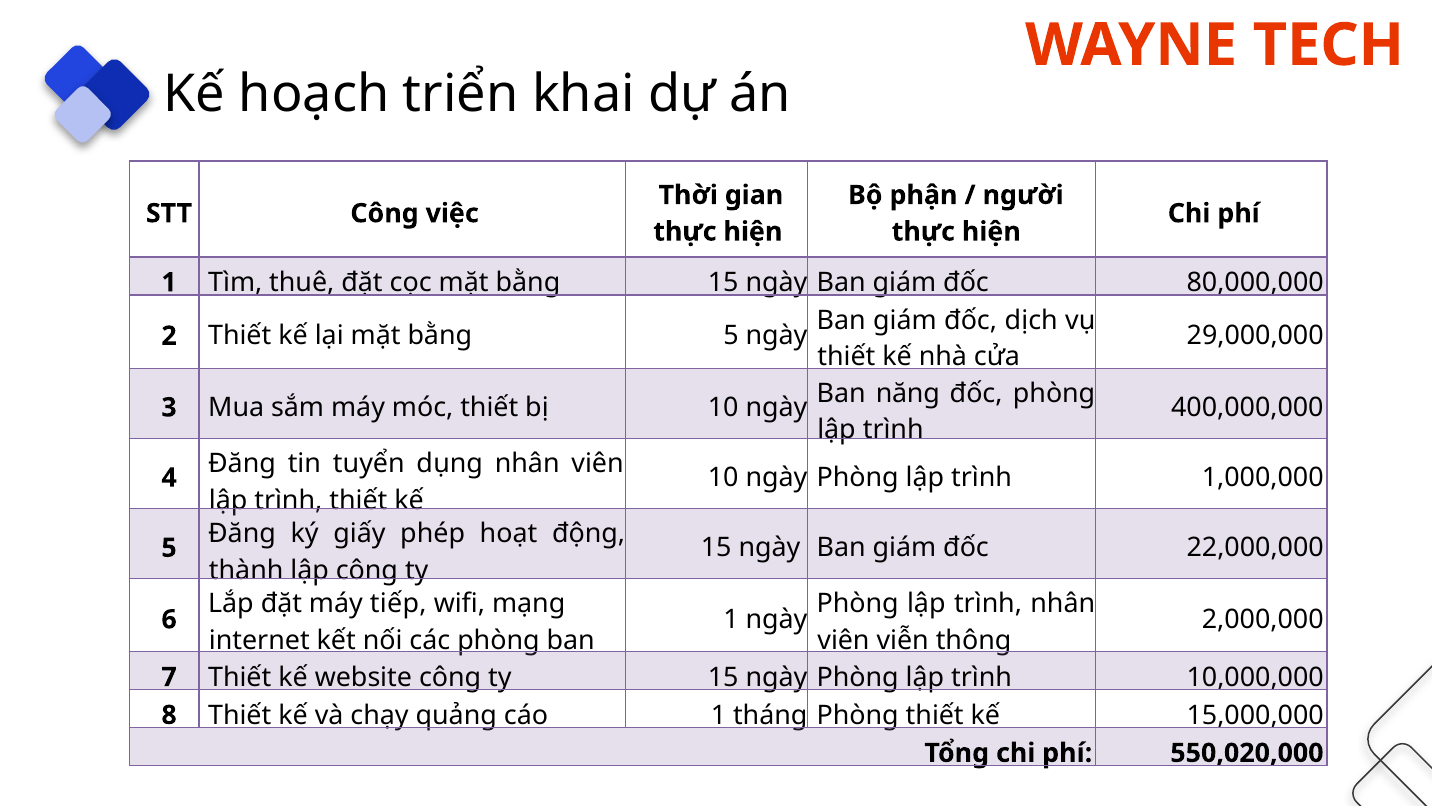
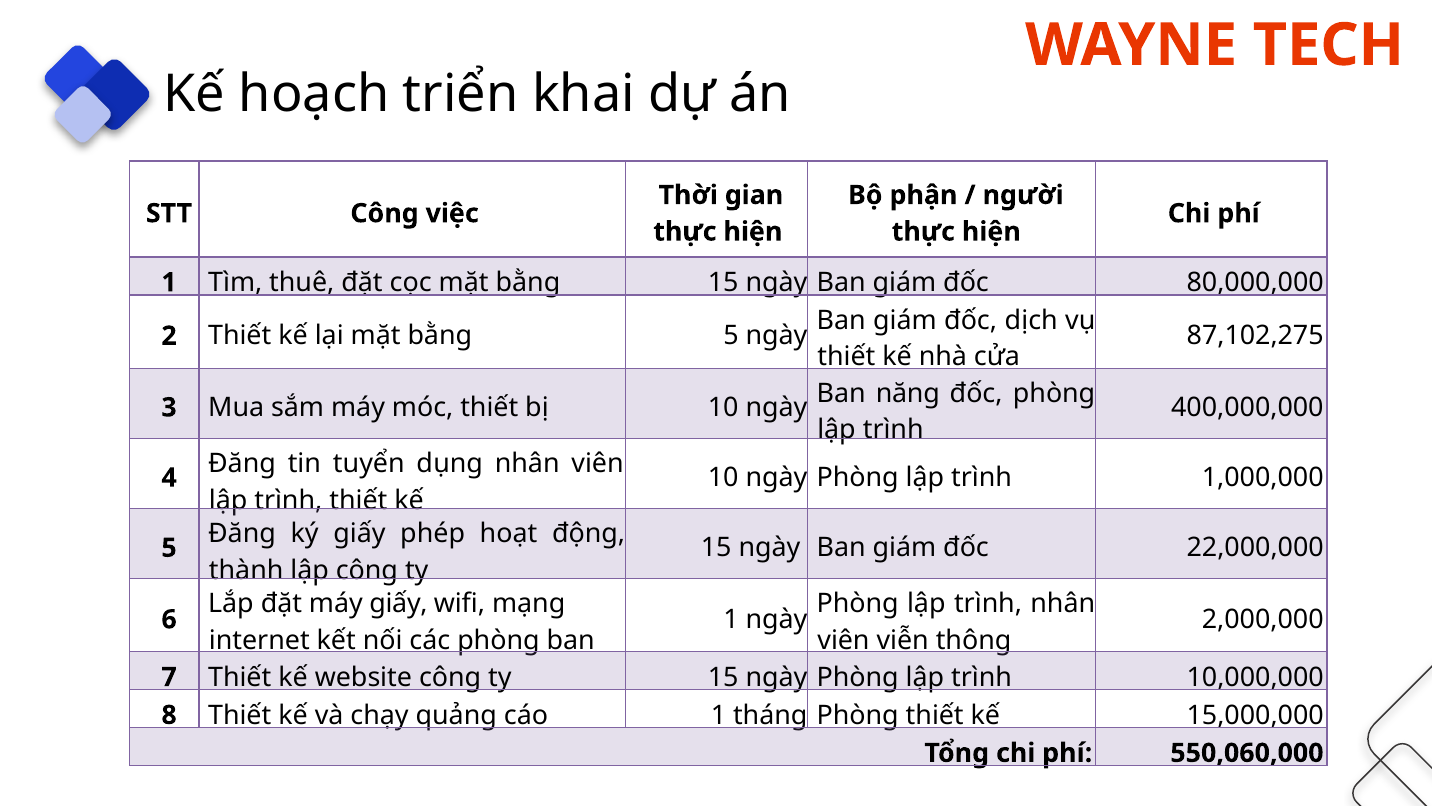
29,000,000: 29,000,000 -> 87,102,275
máy tiếp: tiếp -> giấy
550,020,000: 550,020,000 -> 550,060,000
